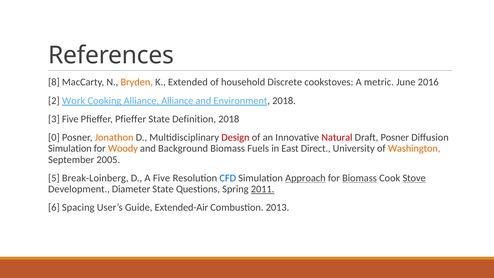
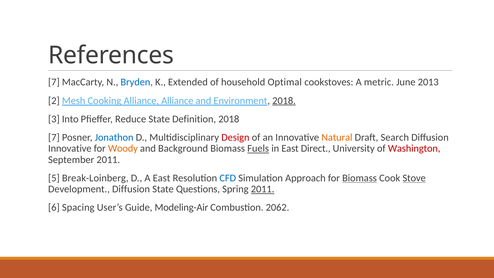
8 at (54, 82): 8 -> 7
Bryden colour: orange -> blue
Discrete: Discrete -> Optimal
2016: 2016 -> 2013
Work: Work -> Mesh
2018 at (284, 101) underline: none -> present
3 Five: Five -> Into
Pfieffer Pfieffer: Pfieffer -> Reduce
0 at (54, 137): 0 -> 7
Jonathon colour: orange -> blue
Natural colour: red -> orange
Draft Posner: Posner -> Search
Simulation at (70, 149): Simulation -> Innovative
Fuels underline: none -> present
Washington colour: orange -> red
September 2005: 2005 -> 2011
A Five: Five -> East
Approach underline: present -> none
Development Diameter: Diameter -> Diffusion
Extended-Air: Extended-Air -> Modeling-Air
2013: 2013 -> 2062
